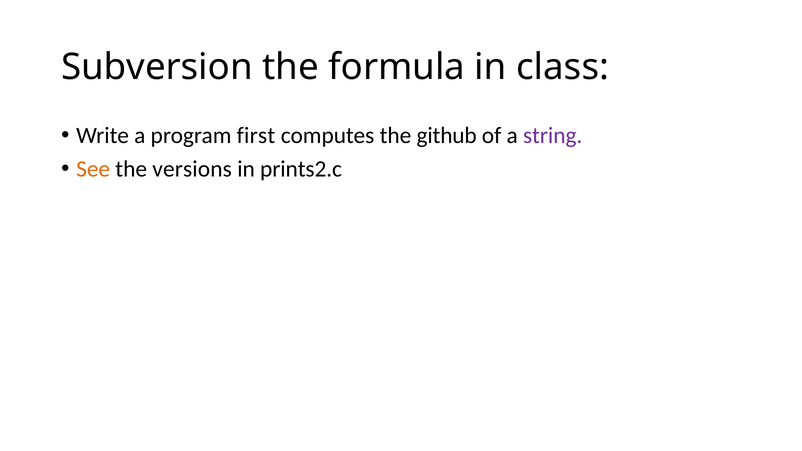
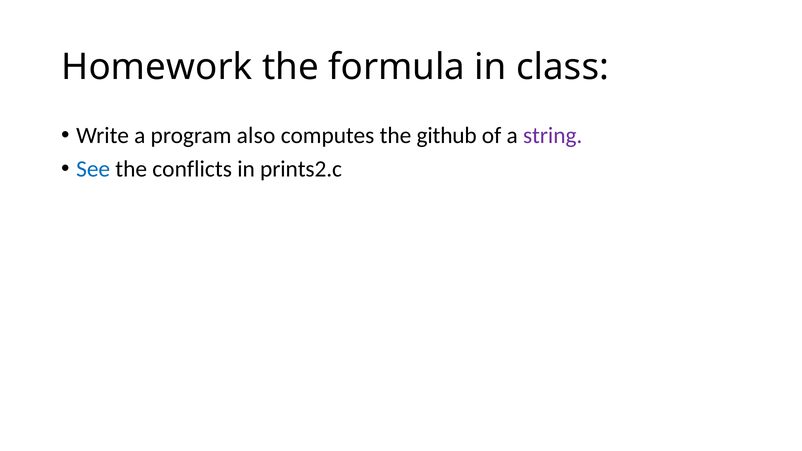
Subversion: Subversion -> Homework
first: first -> also
See colour: orange -> blue
versions: versions -> conflicts
